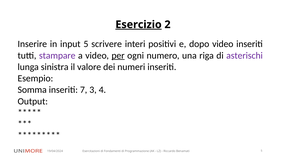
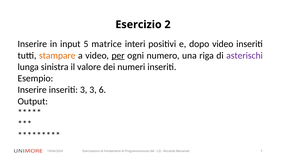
Esercizio underline: present -> none
scrivere: scrivere -> matrice
stampare colour: purple -> orange
Somma at (32, 90): Somma -> Inserire
inseriti 7: 7 -> 3
4: 4 -> 6
